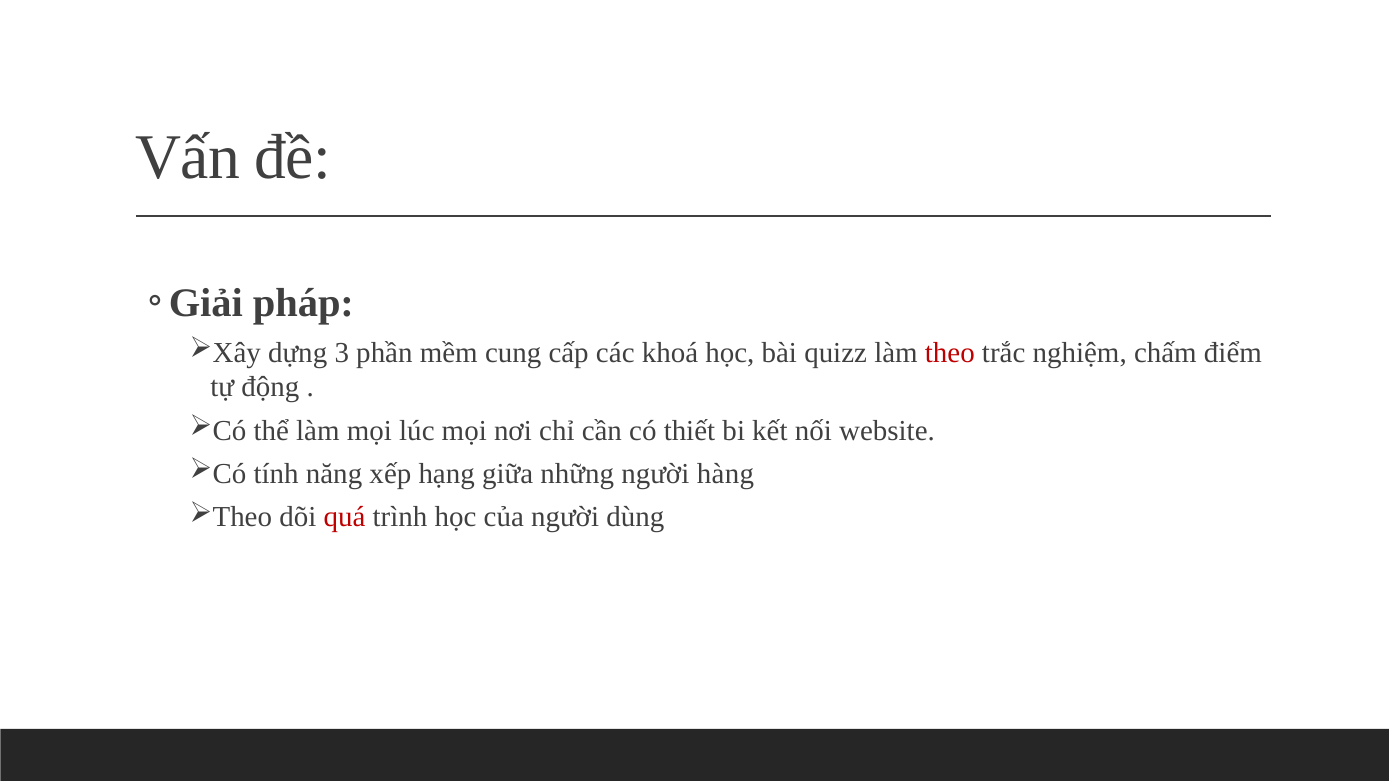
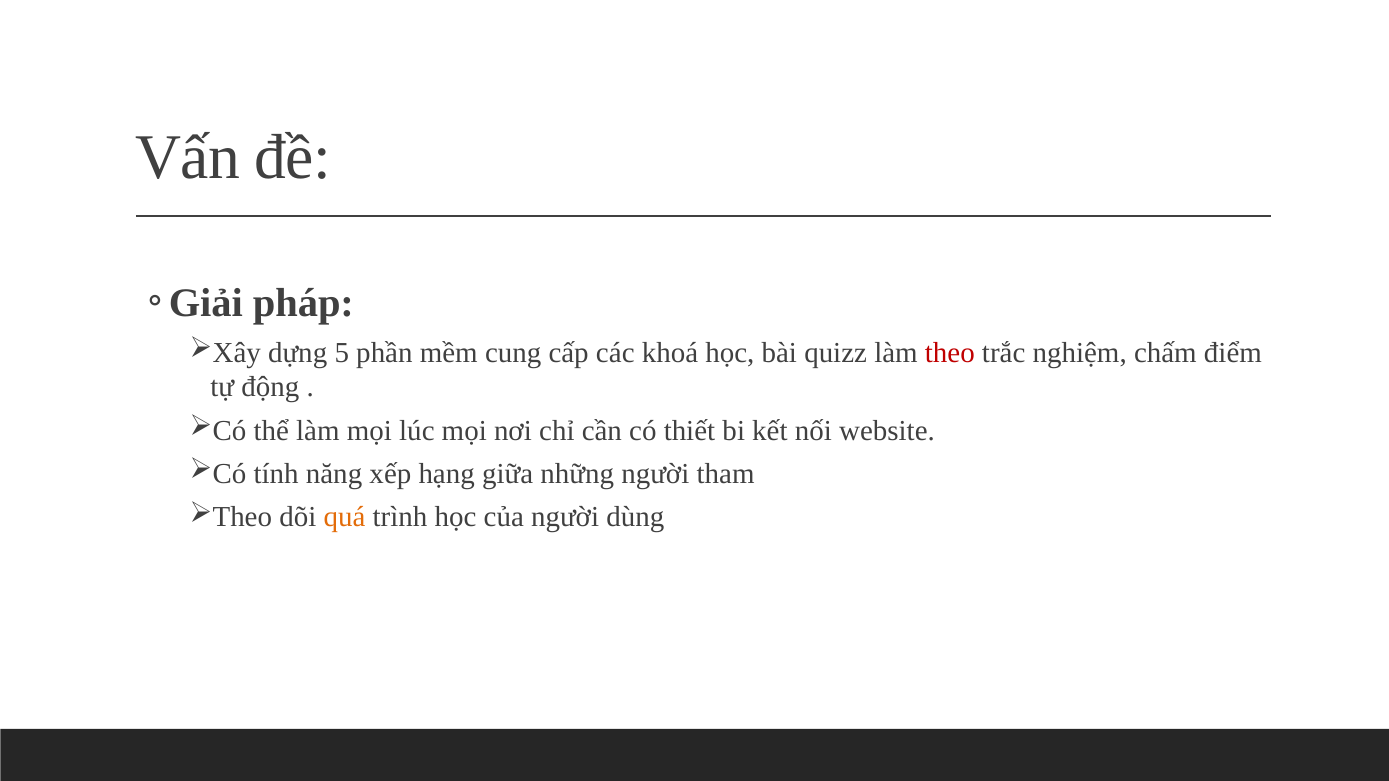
3: 3 -> 5
hàng: hàng -> tham
quá colour: red -> orange
